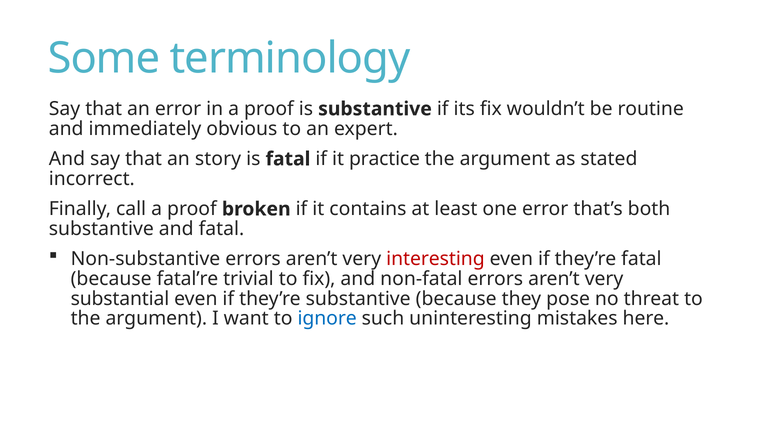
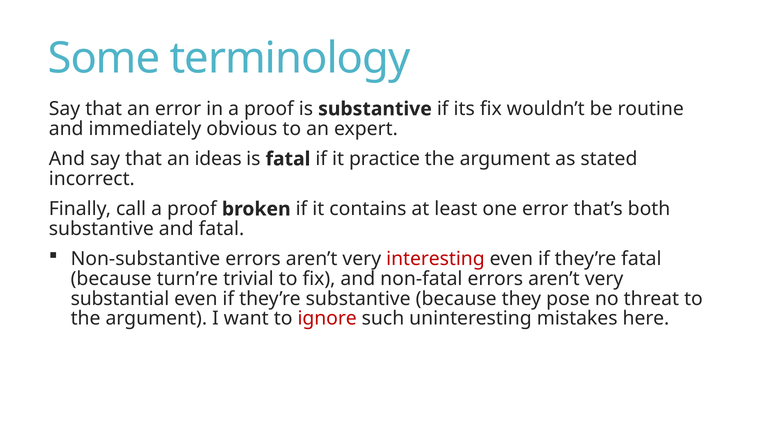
story: story -> ideas
fatal’re: fatal’re -> turn’re
ignore colour: blue -> red
